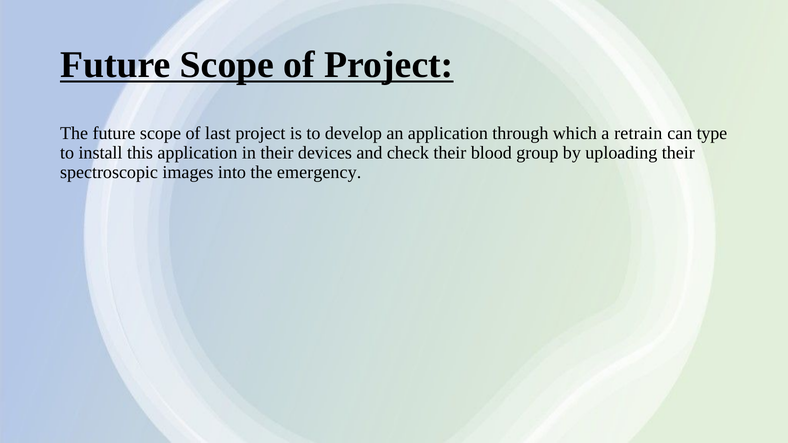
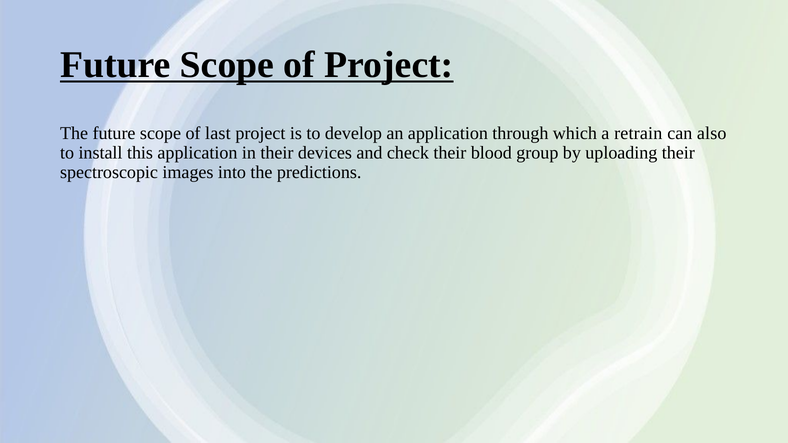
type: type -> also
emergency: emergency -> predictions
